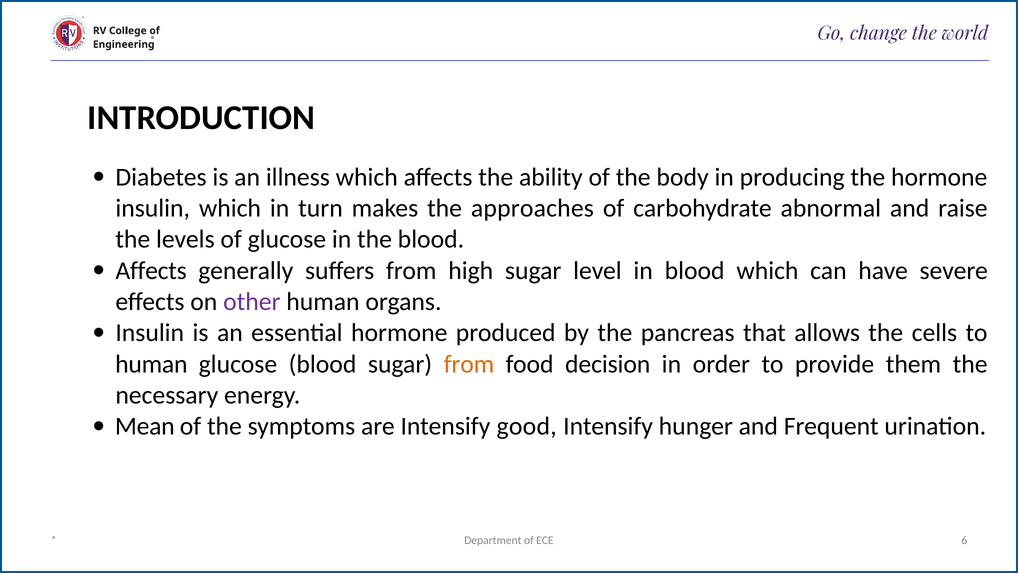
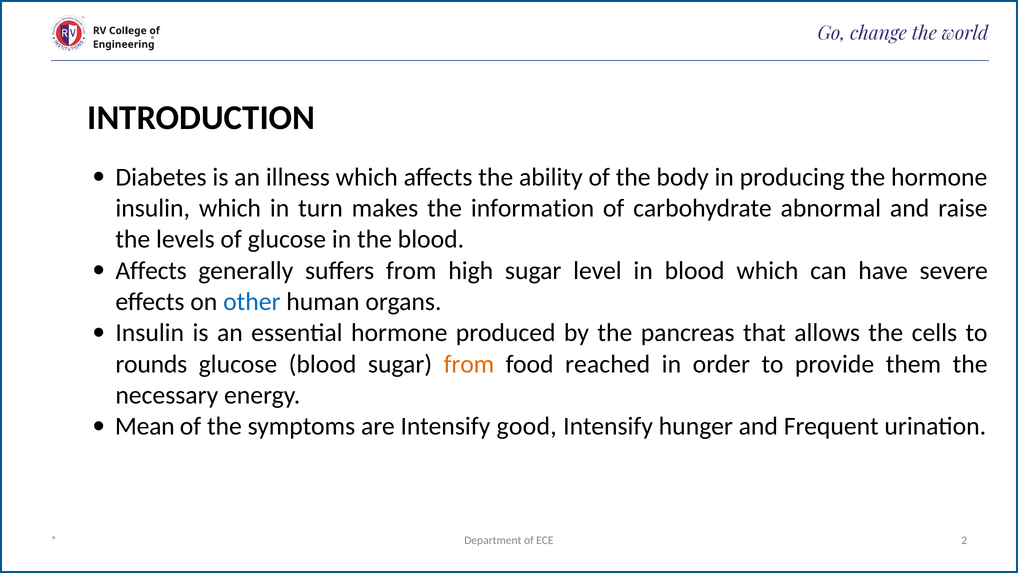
approaches: approaches -> information
other colour: purple -> blue
human at (151, 364): human -> rounds
decision: decision -> reached
6: 6 -> 2
